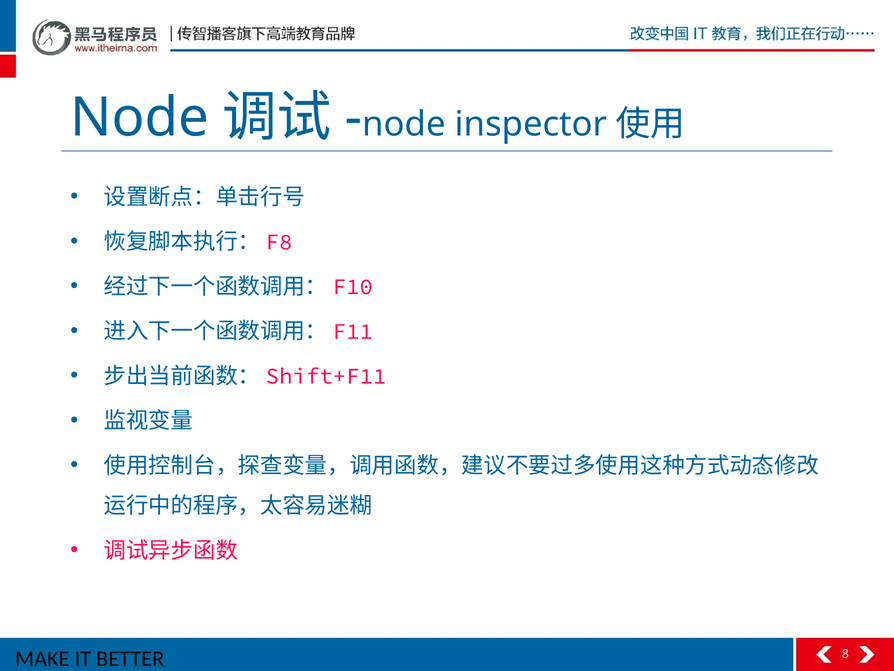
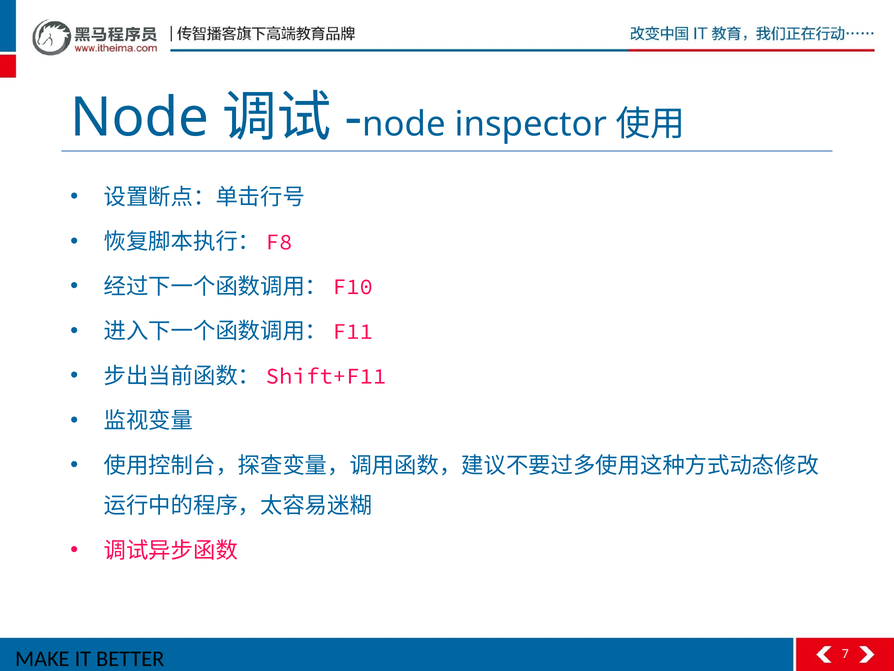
8: 8 -> 7
